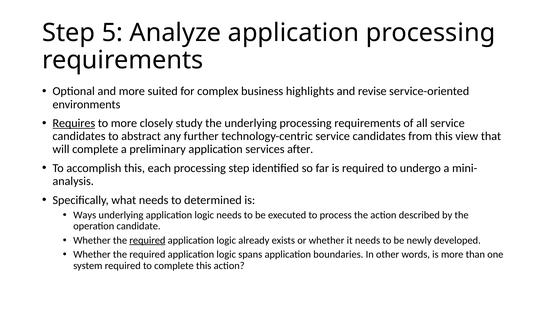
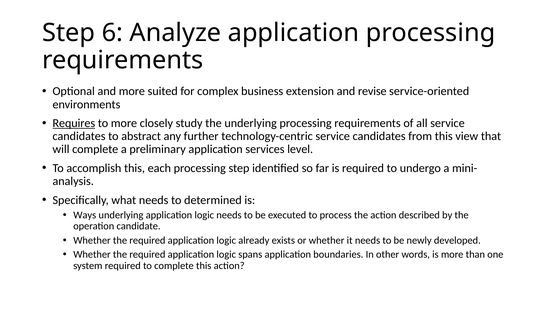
5: 5 -> 6
highlights: highlights -> extension
after: after -> level
required at (147, 240) underline: present -> none
